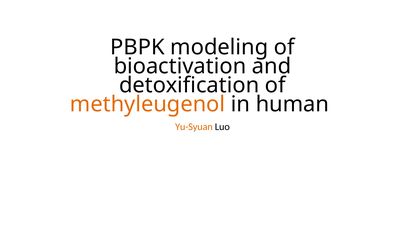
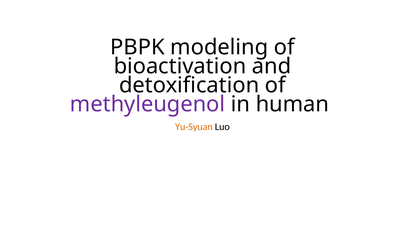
methyleugenol colour: orange -> purple
